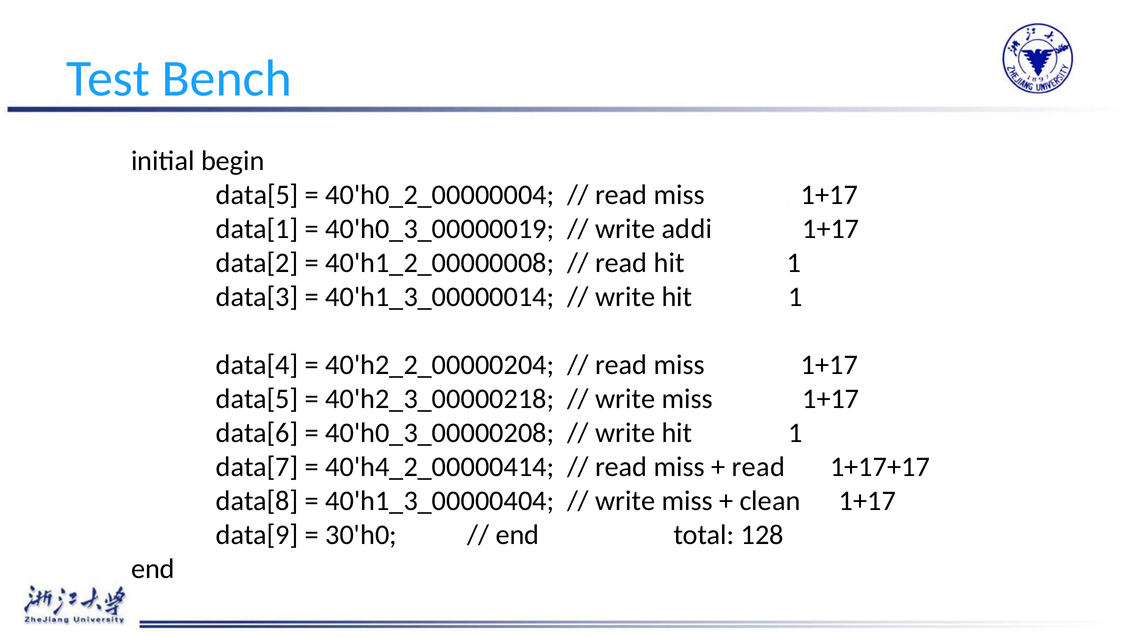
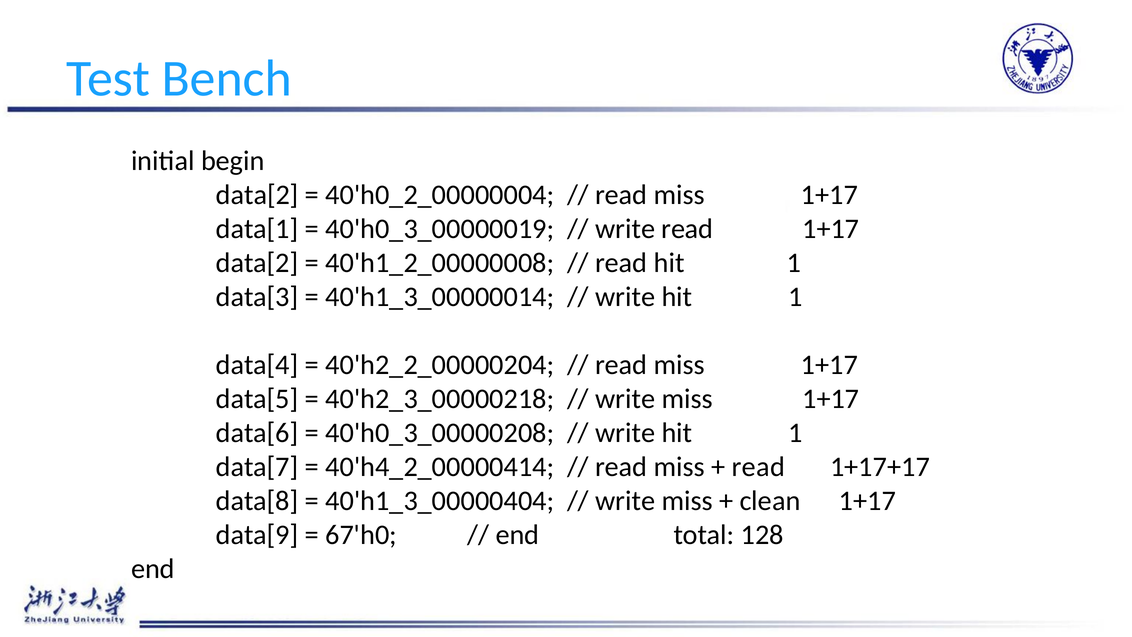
data[5 at (257, 195): data[5 -> data[2
write addi: addi -> read
30'h0: 30'h0 -> 67'h0
